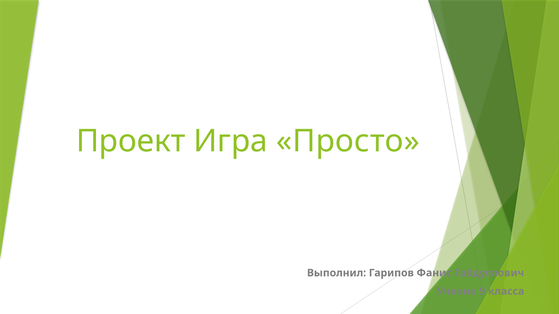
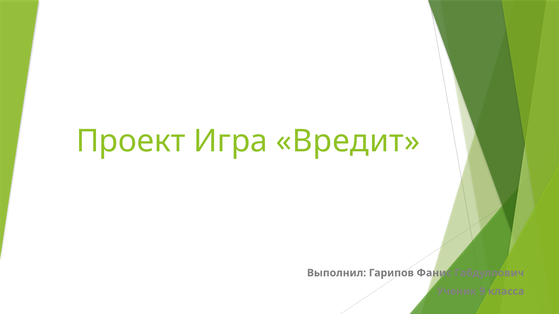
Просто: Просто -> Вредит
